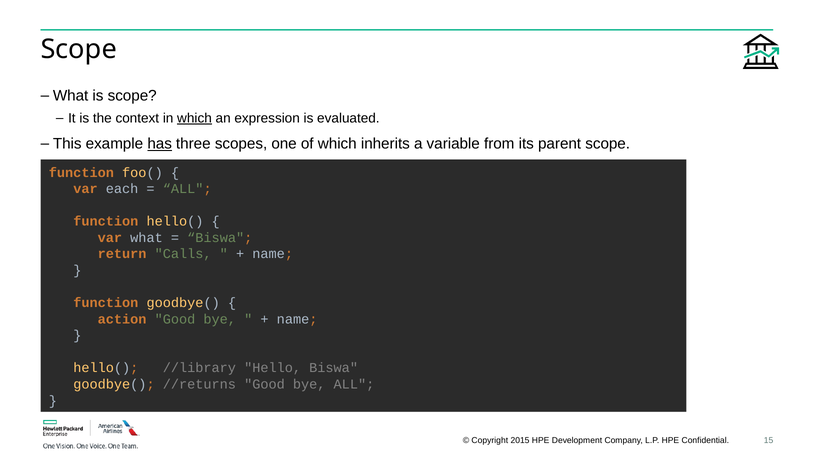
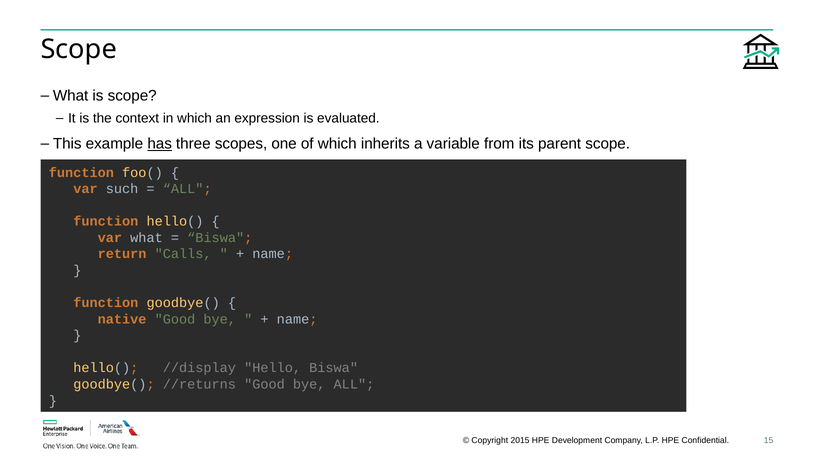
which at (194, 118) underline: present -> none
each: each -> such
action: action -> native
//library: //library -> //display
